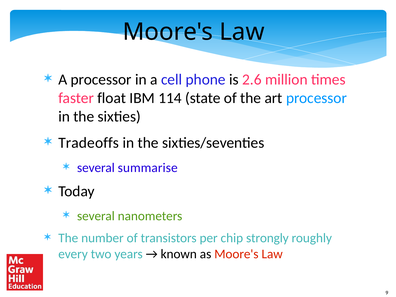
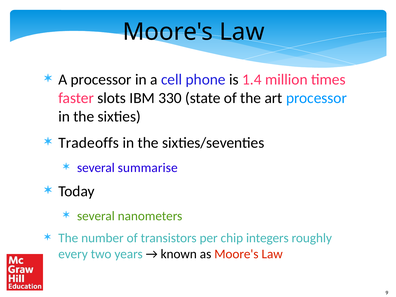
2.6: 2.6 -> 1.4
float: float -> slots
114: 114 -> 330
strongly: strongly -> integers
